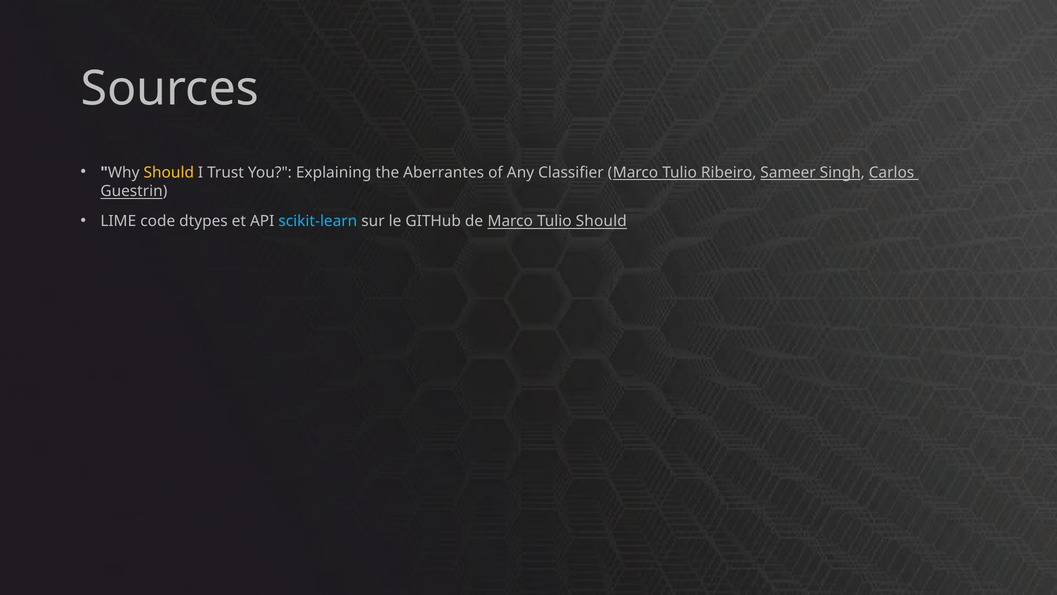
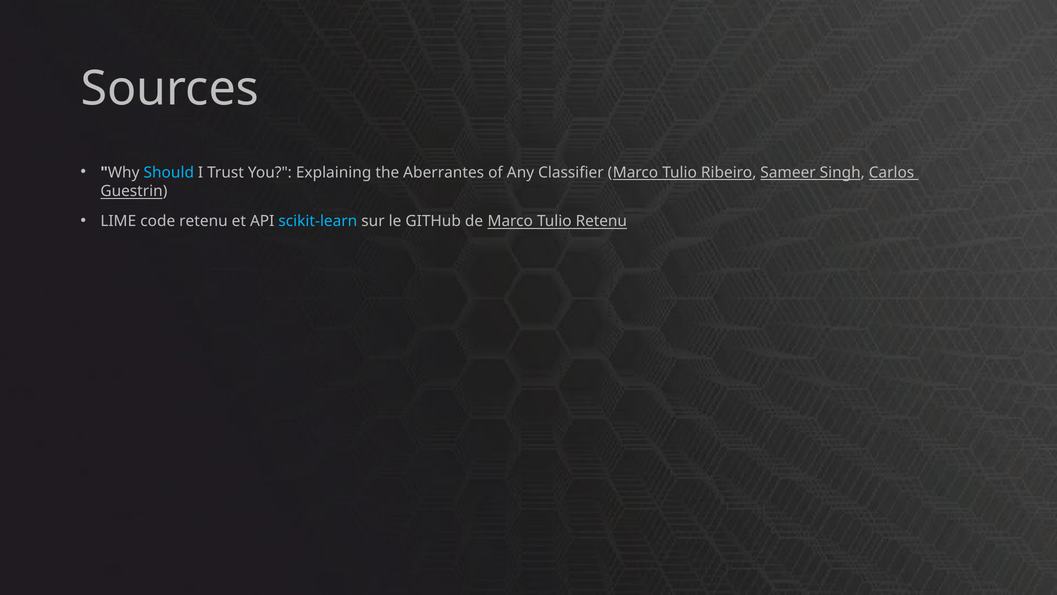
Should at (169, 172) colour: yellow -> light blue
code dtypes: dtypes -> retenu
Tulio Should: Should -> Retenu
